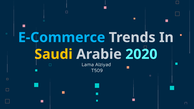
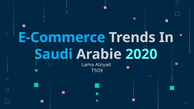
Saudi colour: yellow -> light blue
